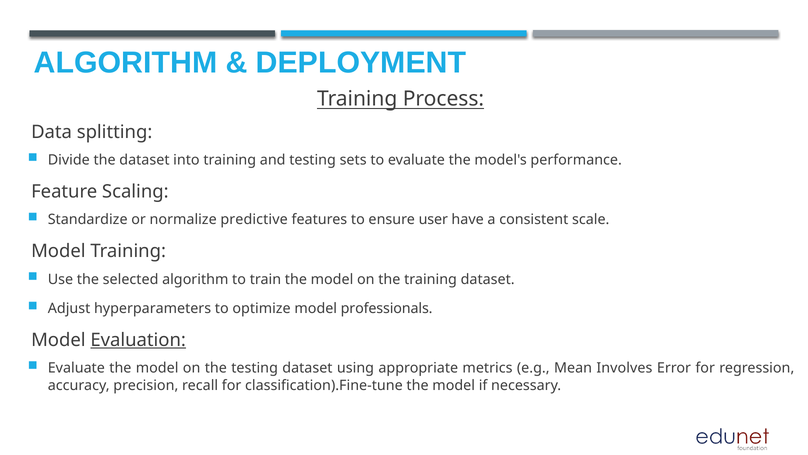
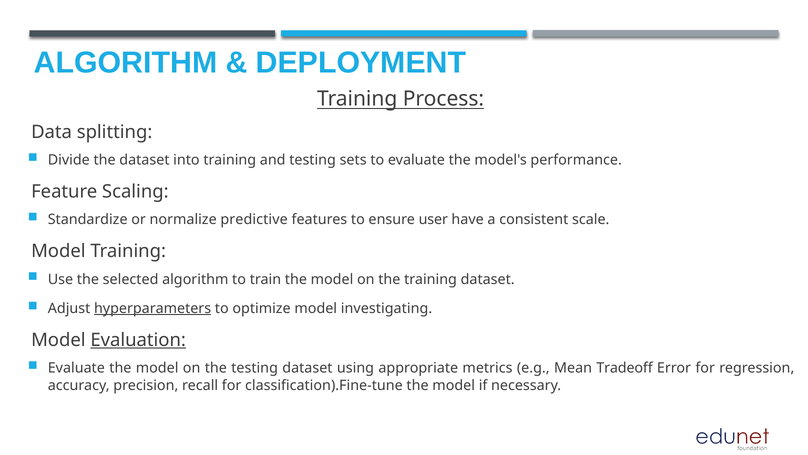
hyperparameters underline: none -> present
professionals: professionals -> investigating
Involves: Involves -> Tradeoff
